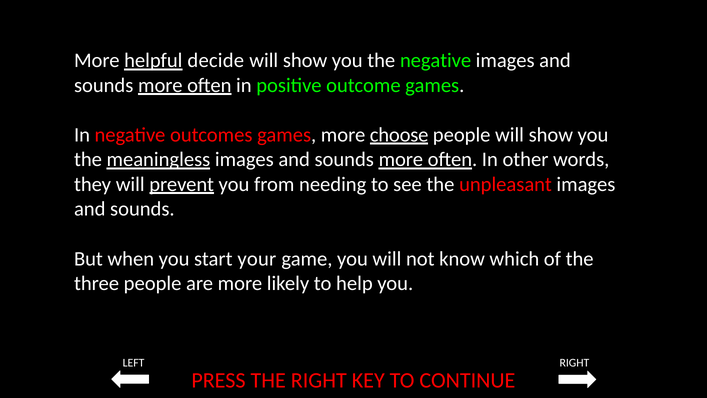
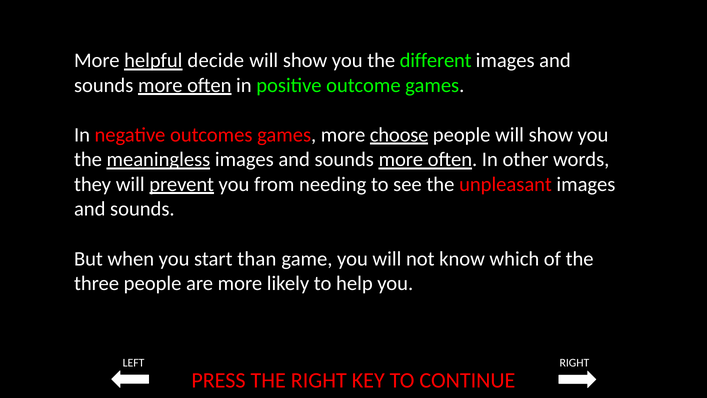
the negative: negative -> different
your: your -> than
